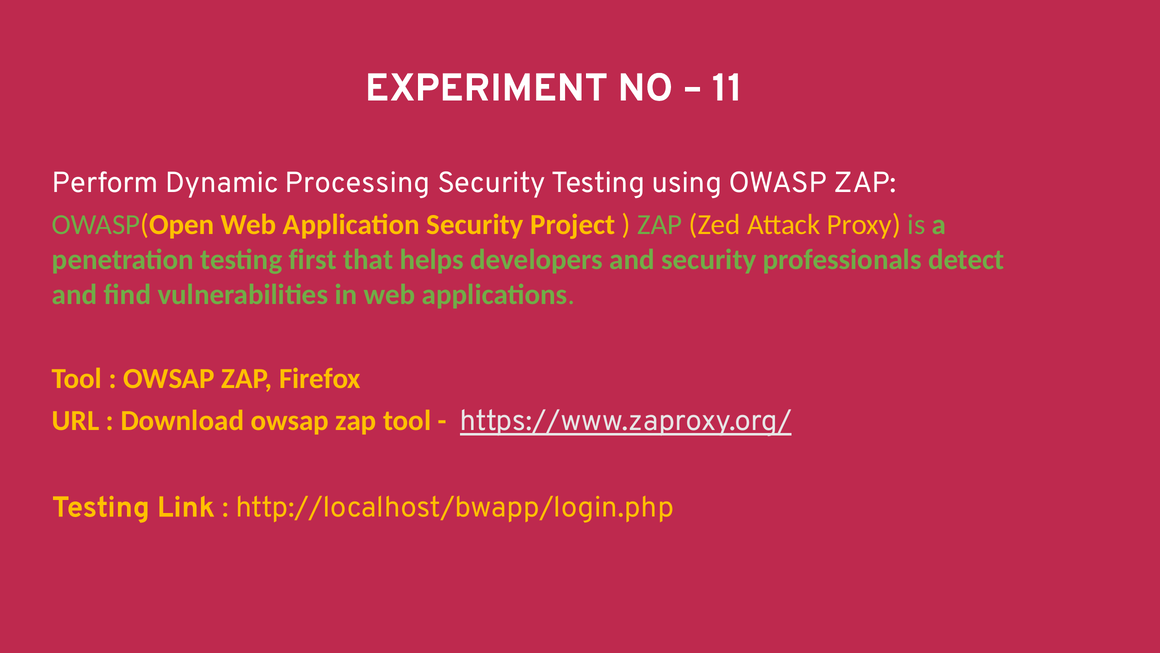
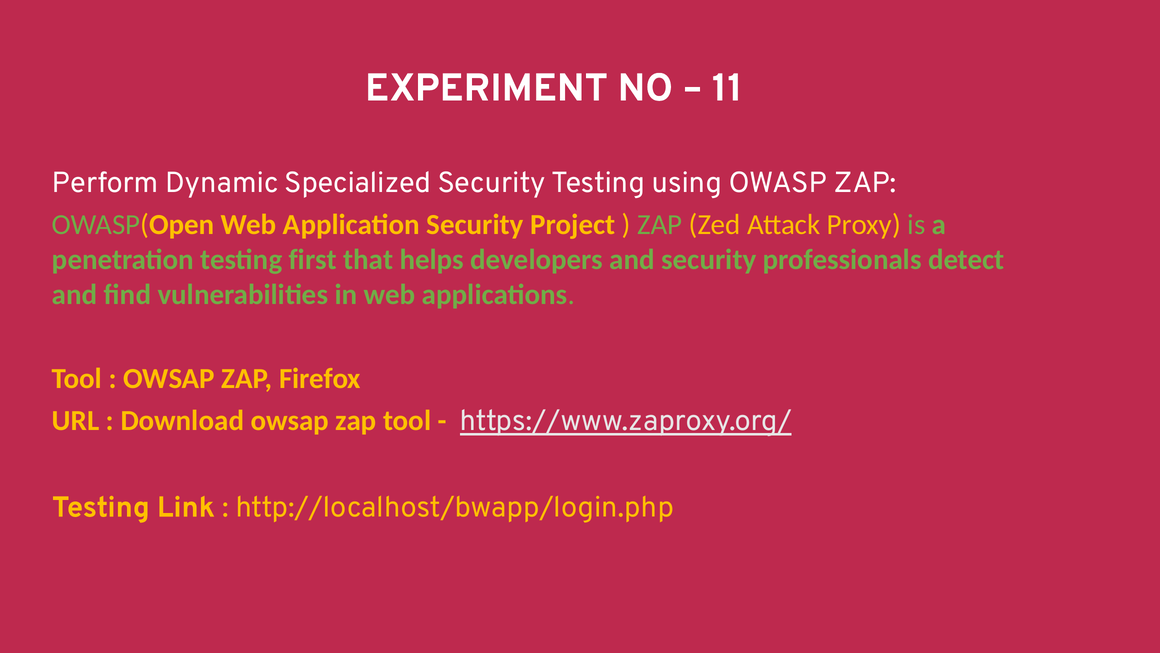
Processing: Processing -> Specialized
